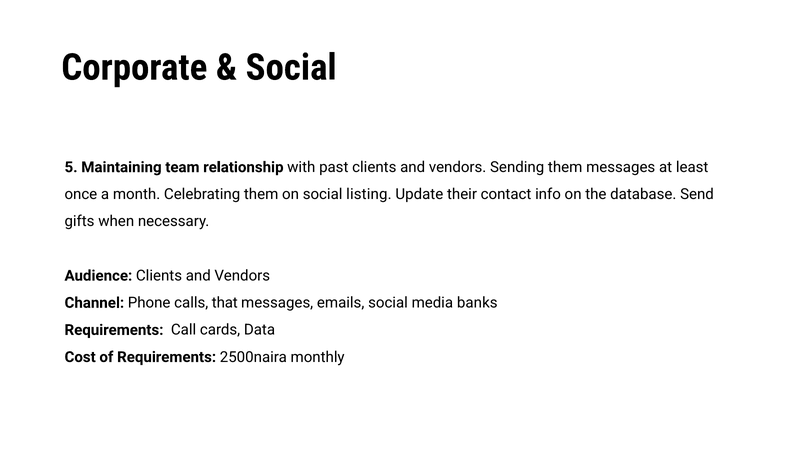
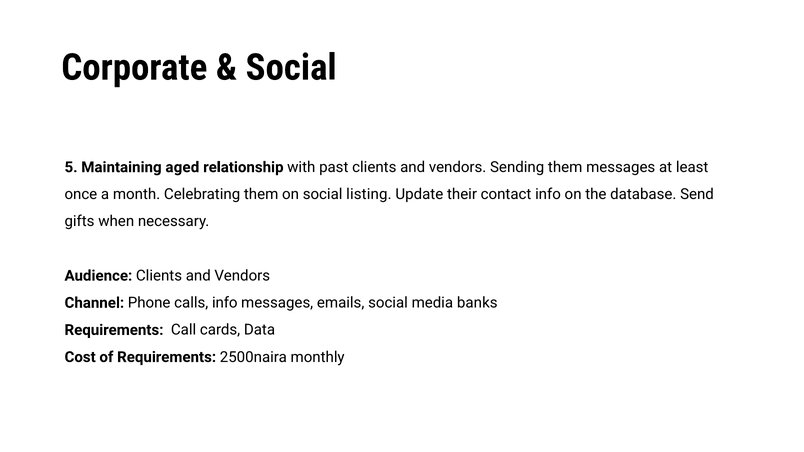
team: team -> aged
calls that: that -> info
